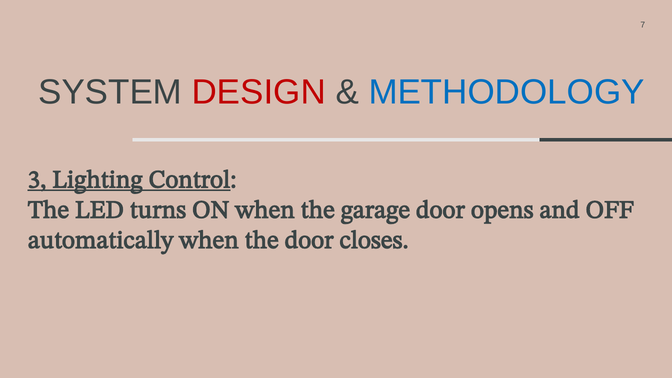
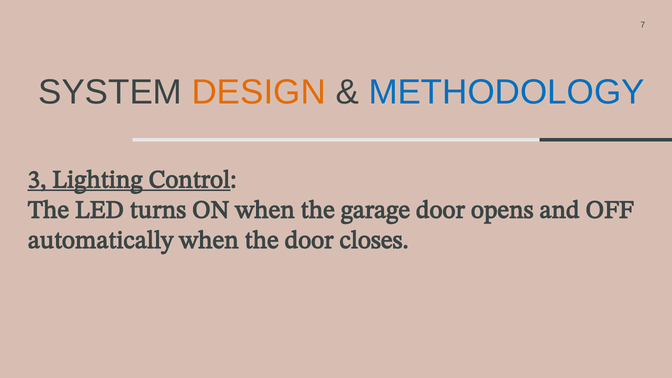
DESIGN colour: red -> orange
